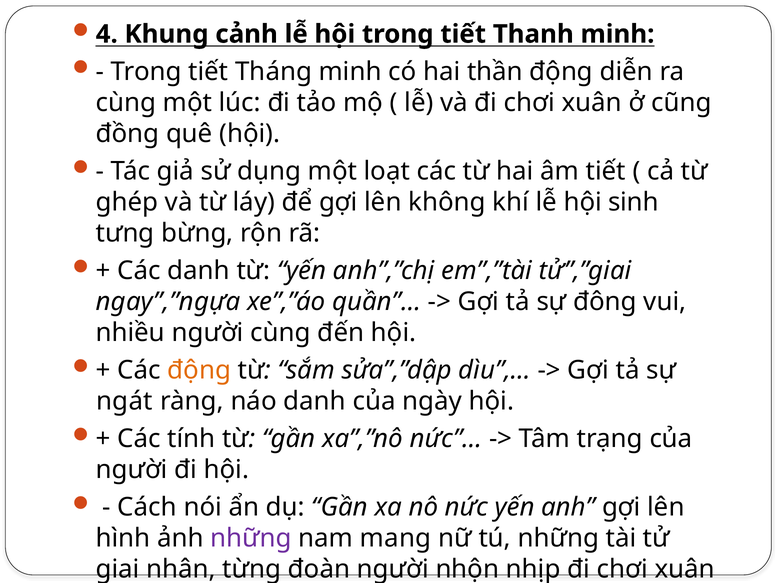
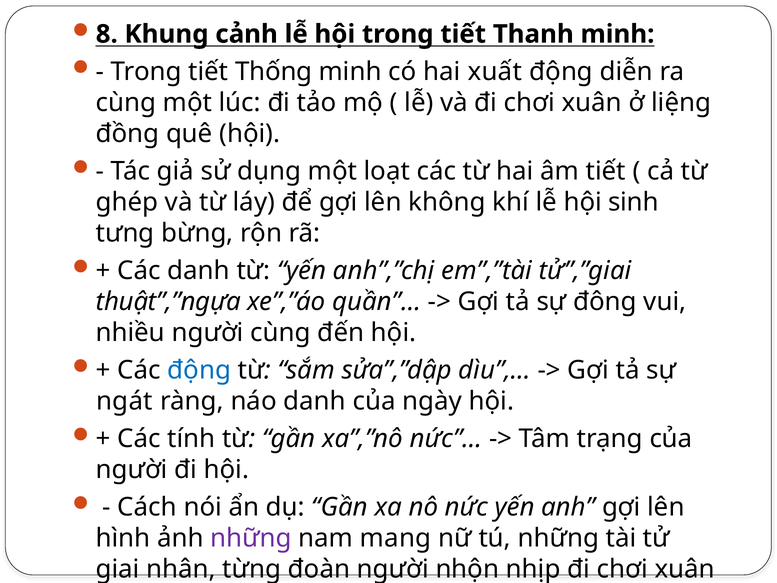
4: 4 -> 8
Tháng: Tháng -> Thống
thần: thần -> xuất
cũng: cũng -> liệng
ngay”,”ngựa: ngay”,”ngựa -> thuật”,”ngựa
động at (199, 370) colour: orange -> blue
